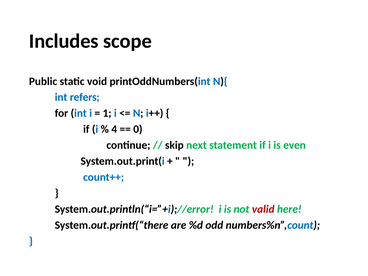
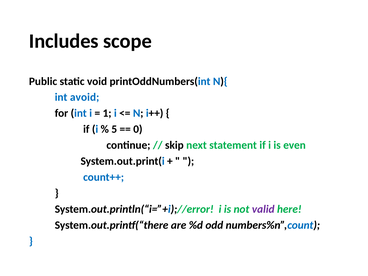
refers: refers -> avoid
4: 4 -> 5
valid colour: red -> purple
